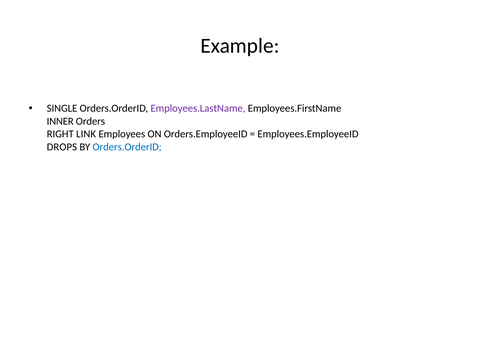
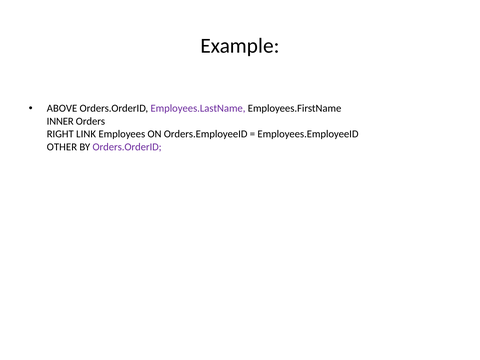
SINGLE: SINGLE -> ABOVE
DROPS: DROPS -> OTHER
Orders.OrderID at (127, 147) colour: blue -> purple
